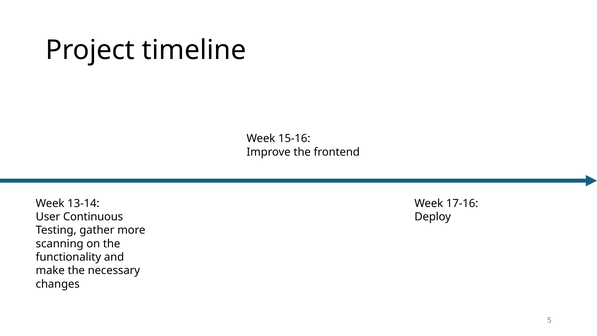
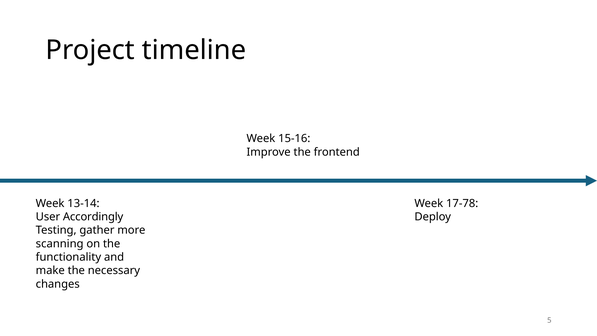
17-16: 17-16 -> 17-78
Continuous: Continuous -> Accordingly
